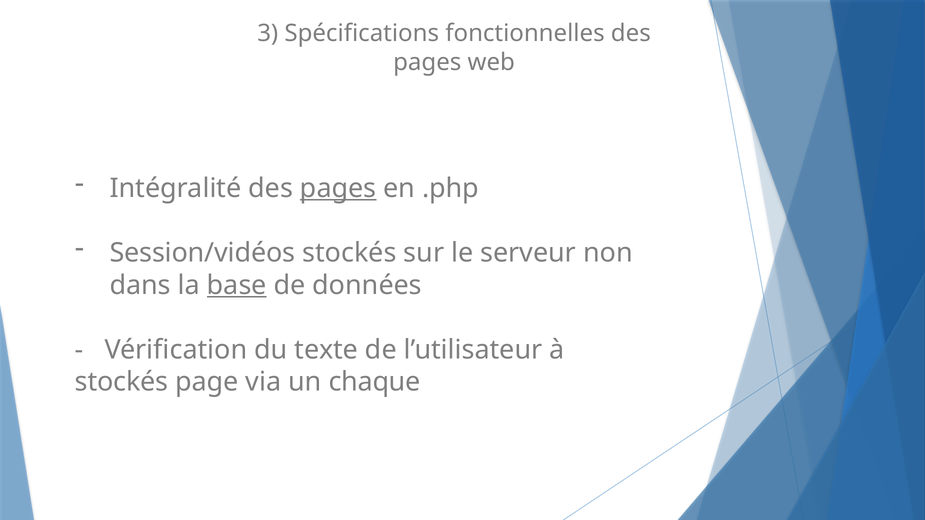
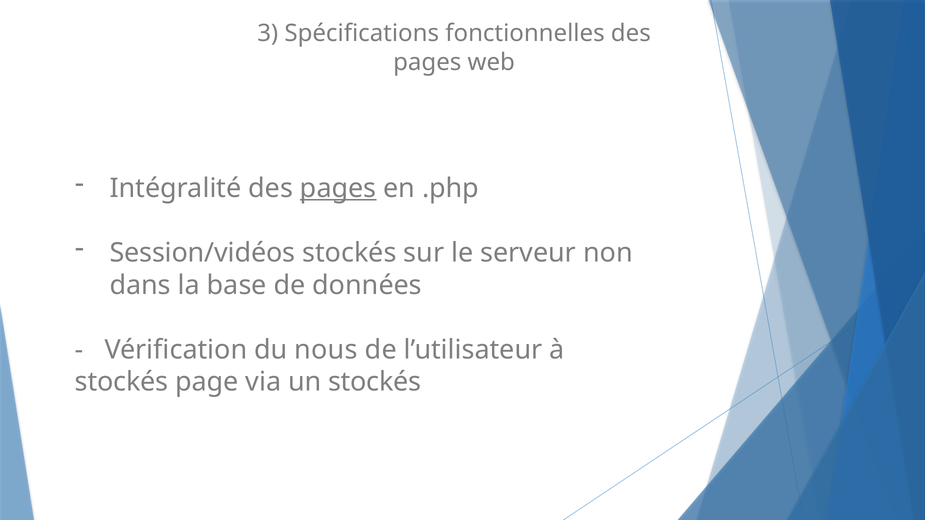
base underline: present -> none
texte: texte -> nous
un chaque: chaque -> stockés
